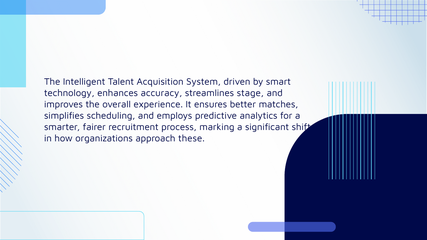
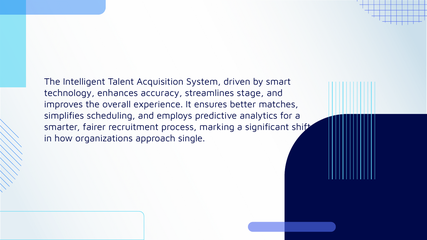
these: these -> single
